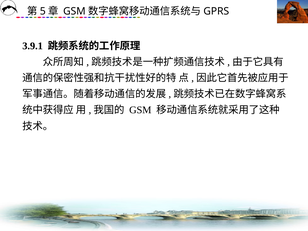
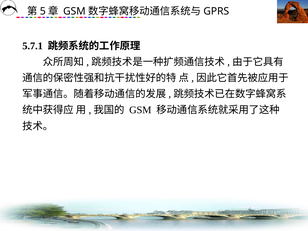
3.9.1: 3.9.1 -> 5.7.1
